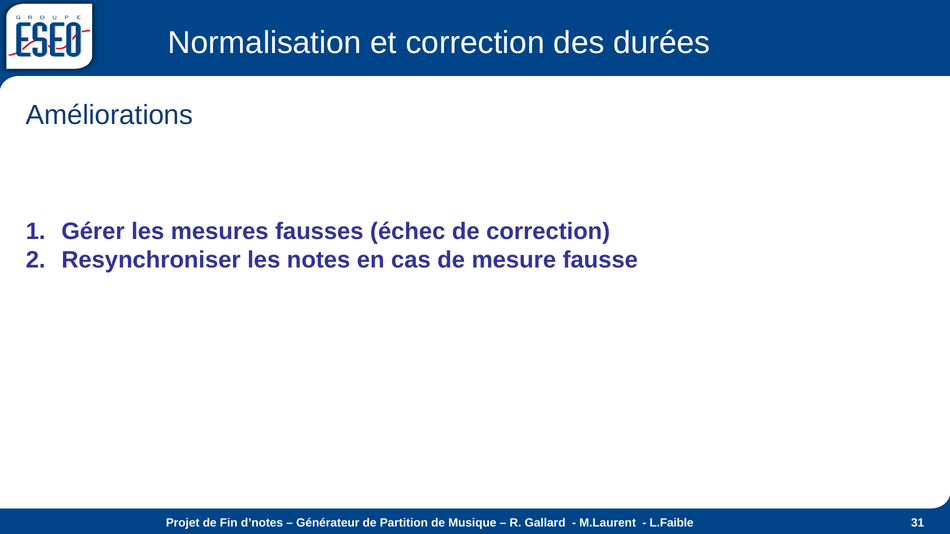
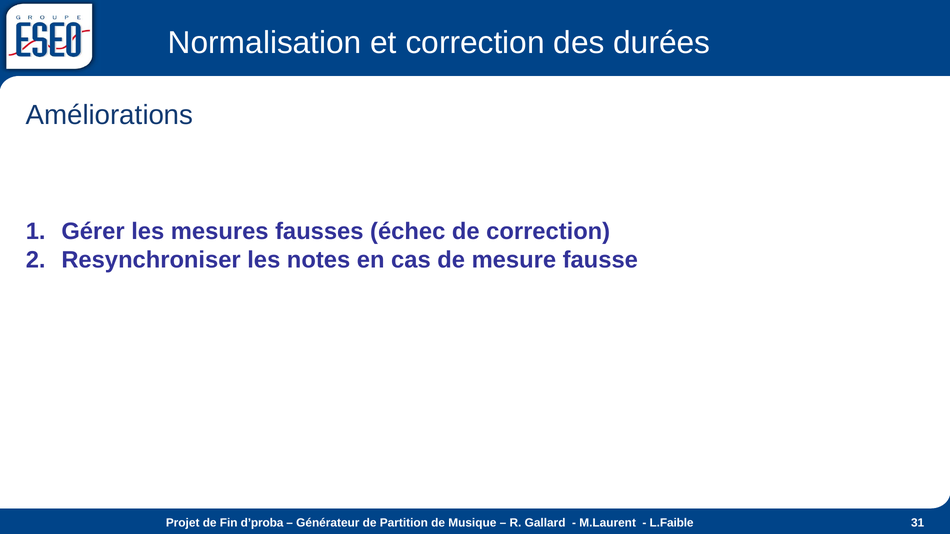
d’notes: d’notes -> d’proba
